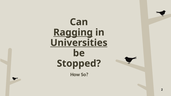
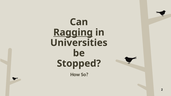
Universities underline: present -> none
